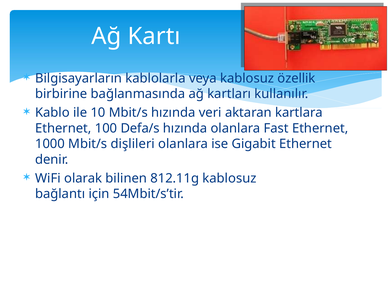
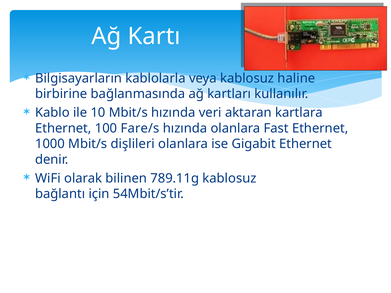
özellik: özellik -> haline
Defa/s: Defa/s -> Fare/s
812.11g: 812.11g -> 789.11g
